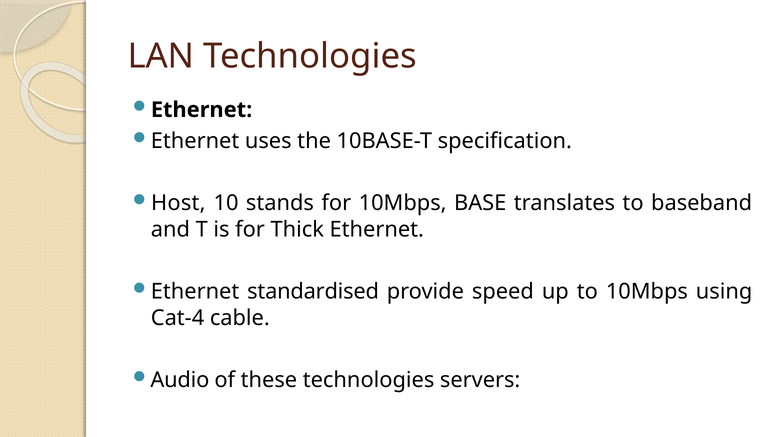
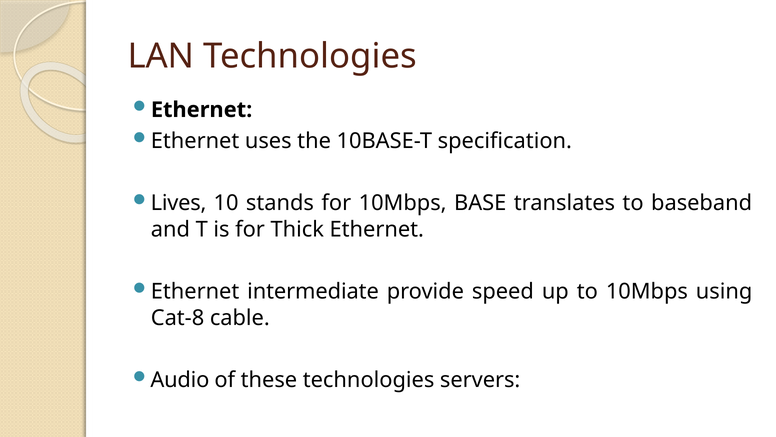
Host: Host -> Lives
standardised: standardised -> intermediate
Cat-4: Cat-4 -> Cat-8
